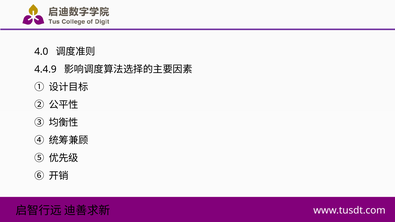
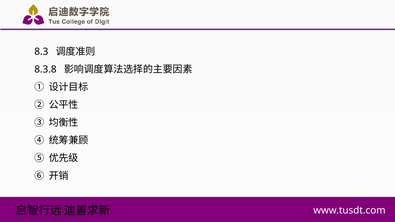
4.0: 4.0 -> 8.3
4.4.9: 4.4.9 -> 8.3.8
